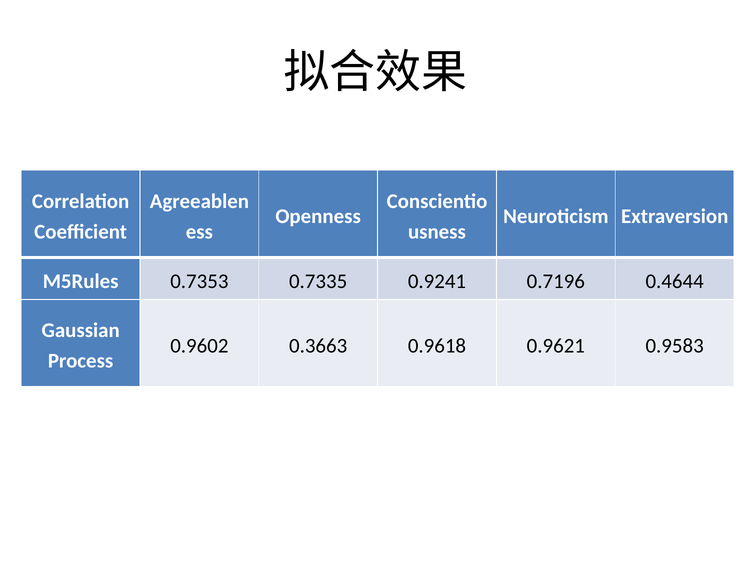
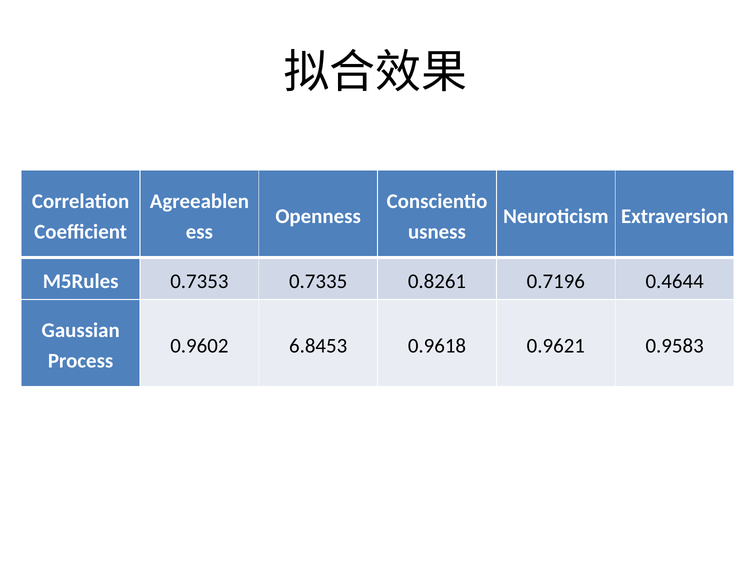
0.9241: 0.9241 -> 0.8261
0.3663: 0.3663 -> 6.8453
